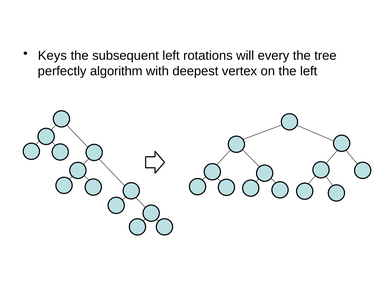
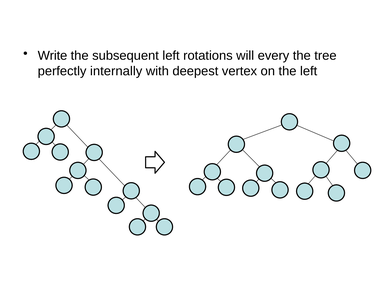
Keys: Keys -> Write
algorithm: algorithm -> internally
